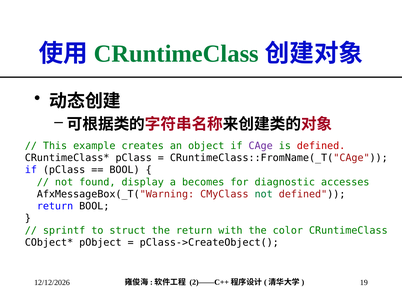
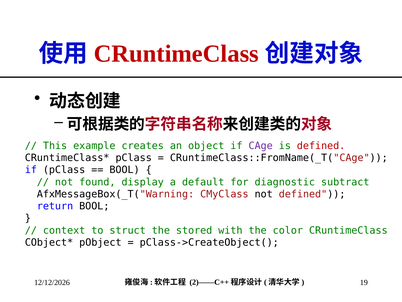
CRuntimeClass at (176, 54) colour: green -> red
becomes: becomes -> default
accesses: accesses -> subtract
not at (264, 194) colour: green -> black
sprintf: sprintf -> context
the return: return -> stored
